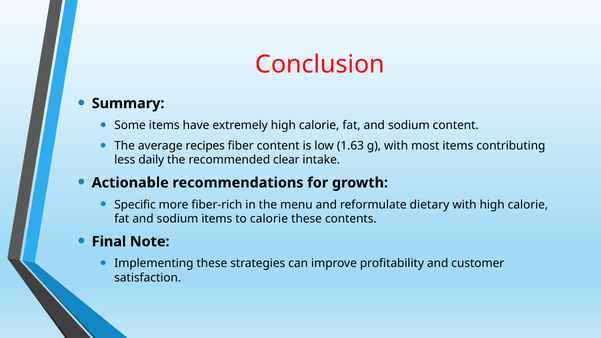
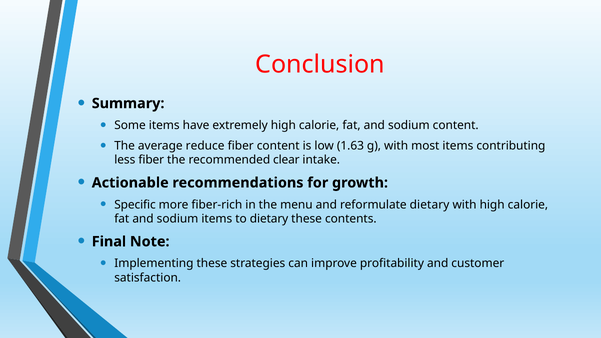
recipes: recipes -> reduce
less daily: daily -> fiber
to calorie: calorie -> dietary
